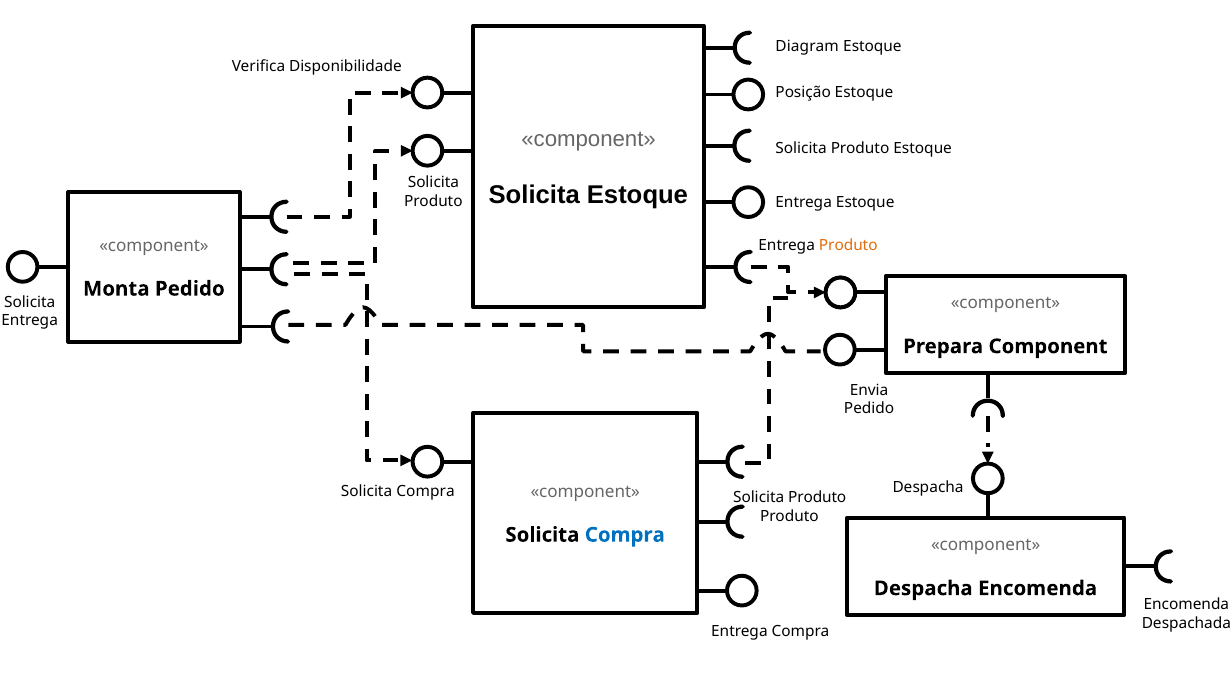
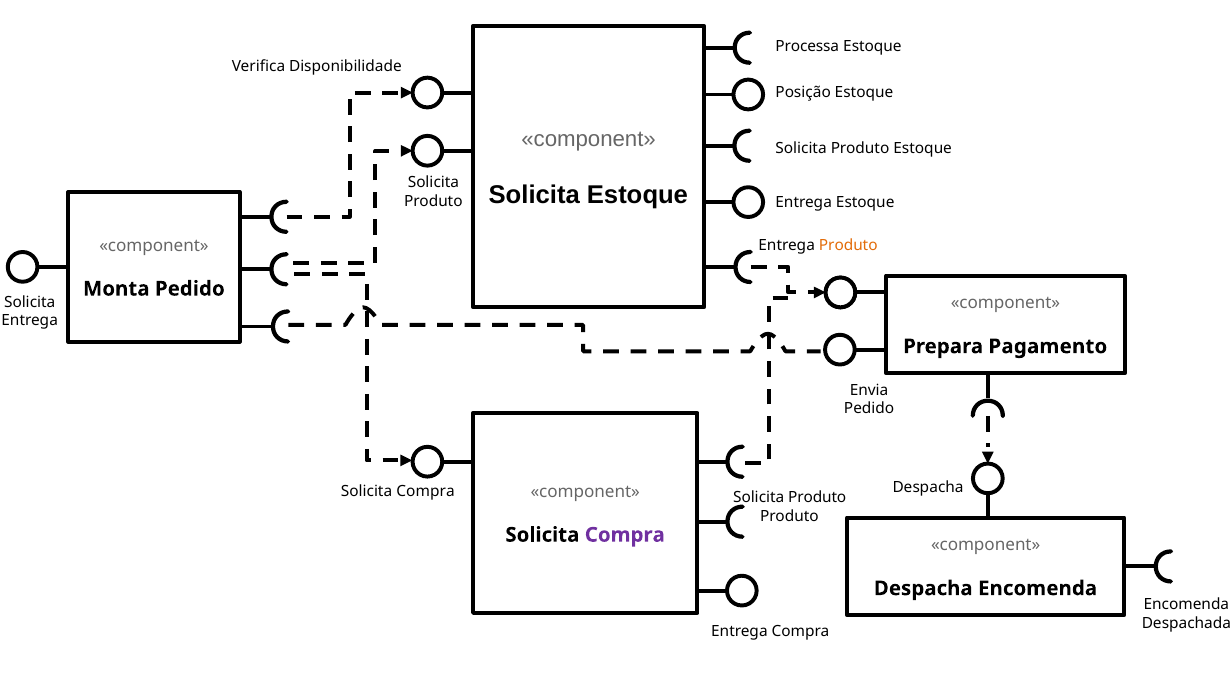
Diagram: Diagram -> Processa
Prepara Component: Component -> Pagamento
Compra at (625, 535) colour: blue -> purple
